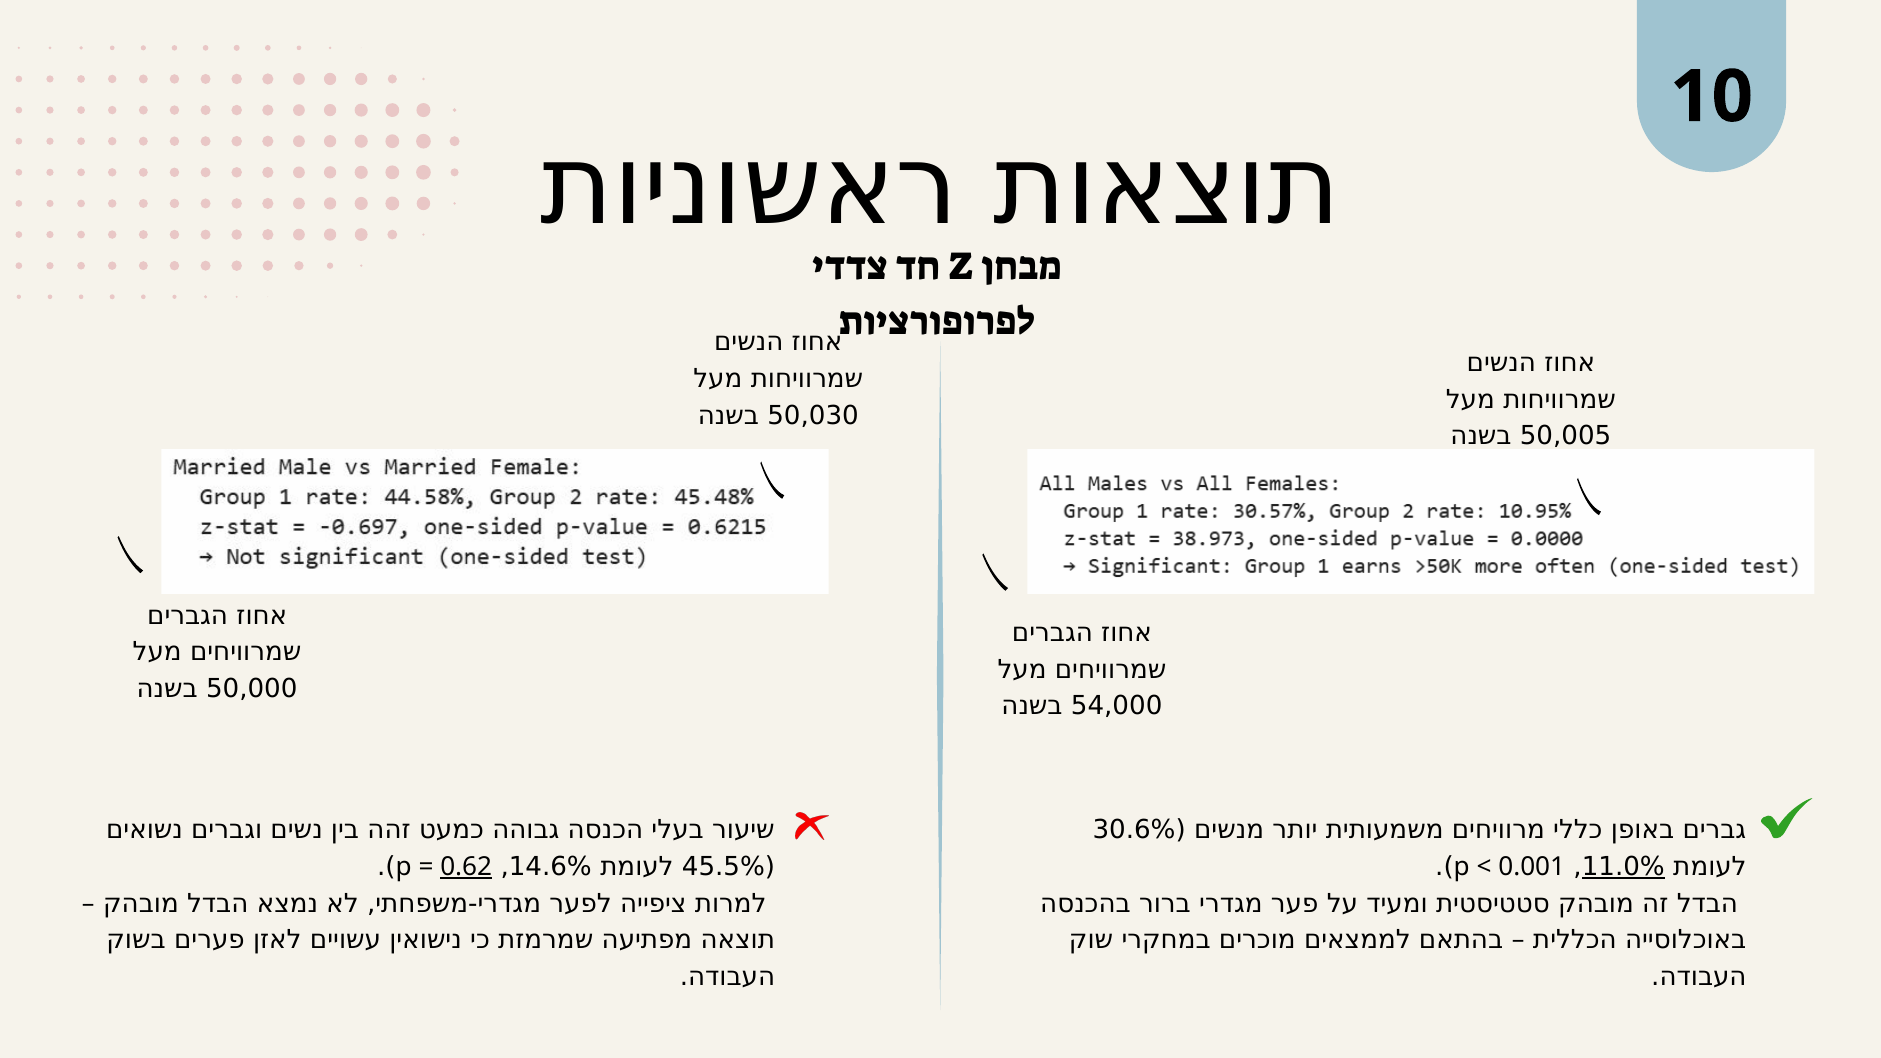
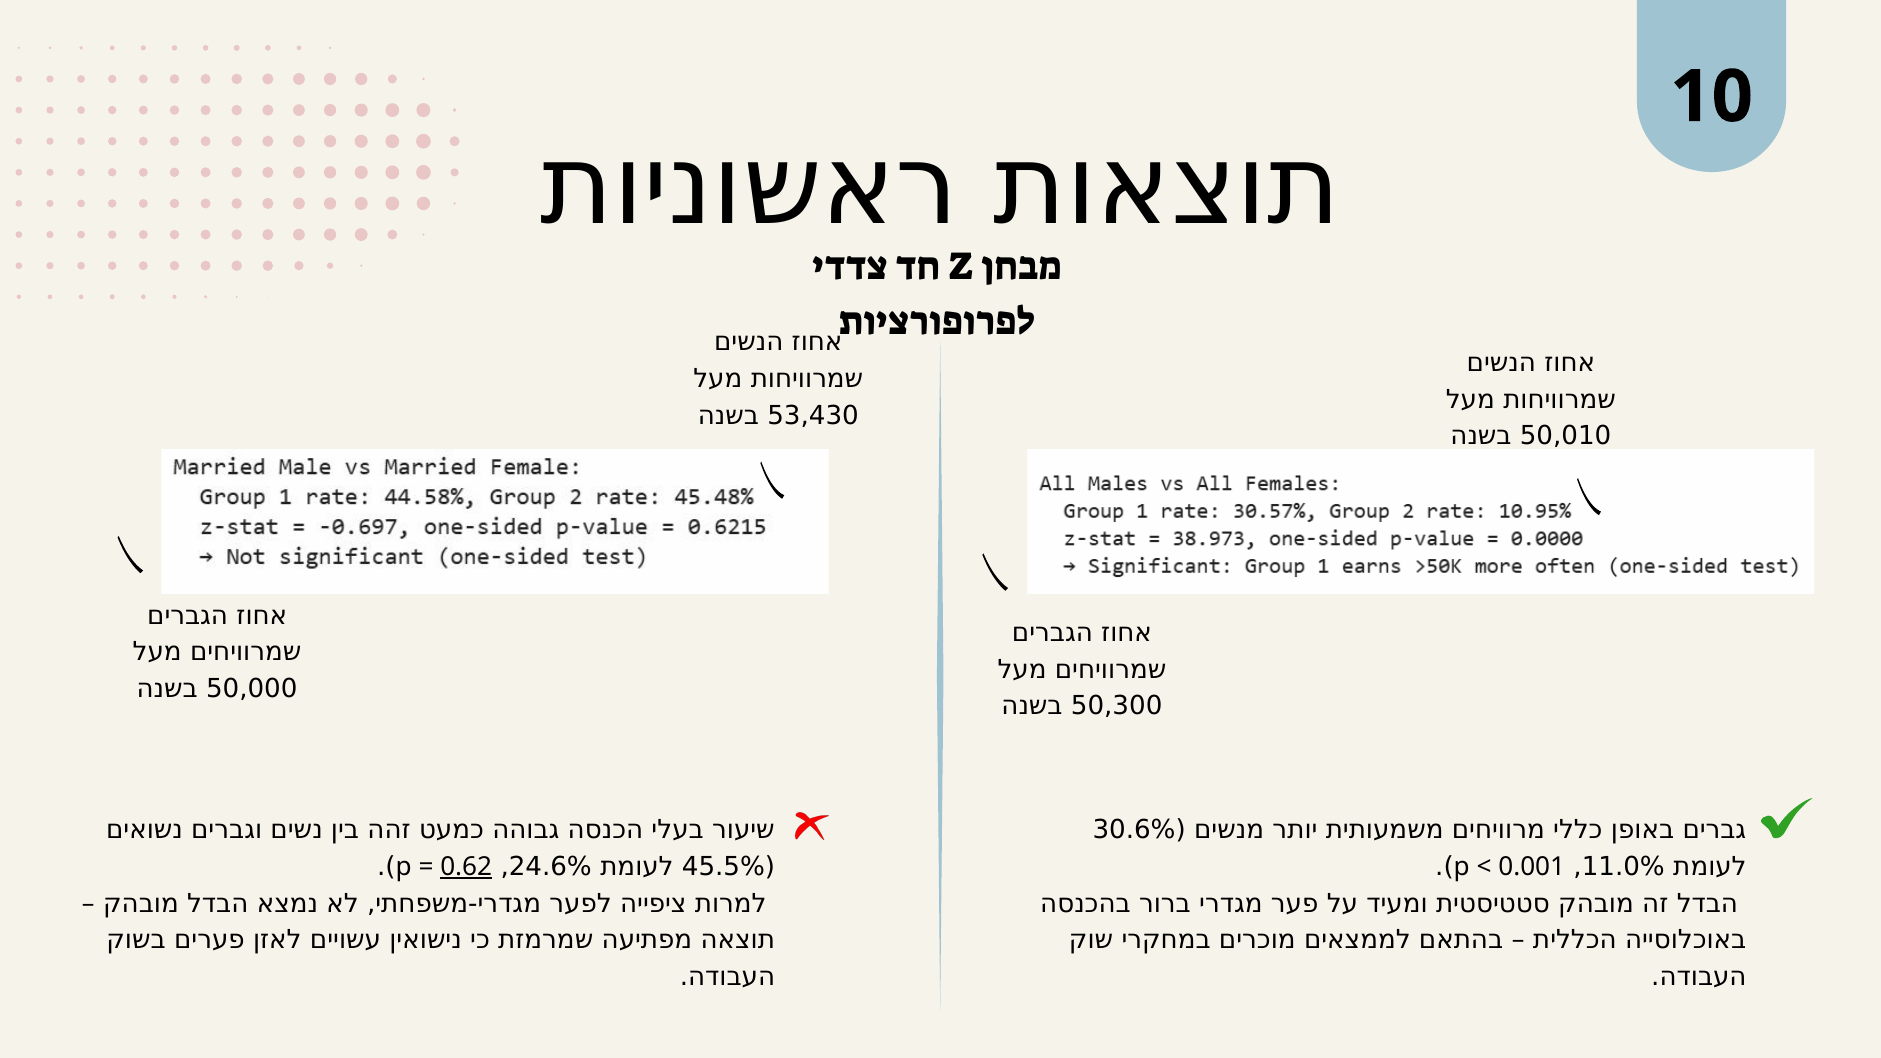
50,030: 50,030 -> 53,430
50,005: 50,005 -> 50,010
54,000: 54,000 -> 50,300
14.6%: 14.6% -> 24.6%
11.0% underline: present -> none
